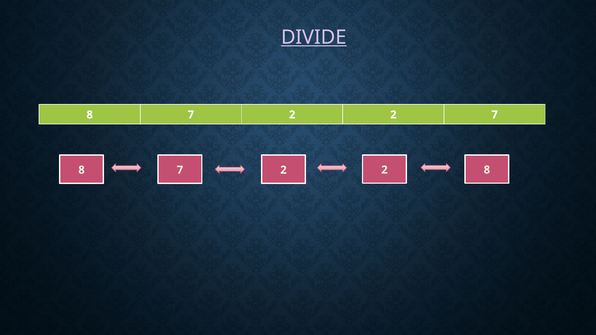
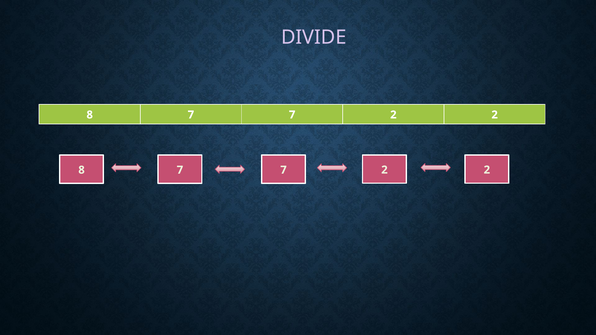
DIVIDE underline: present -> none
2 at (292, 115): 2 -> 7
7 at (495, 115): 7 -> 2
2 at (283, 170): 2 -> 7
8 at (487, 170): 8 -> 2
